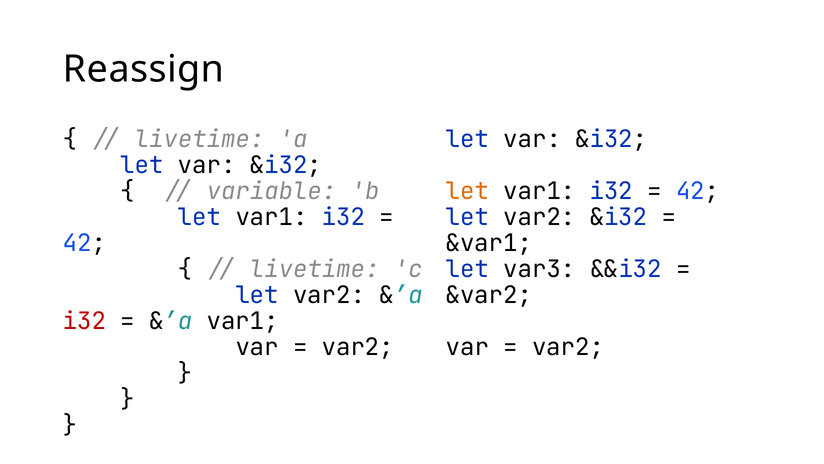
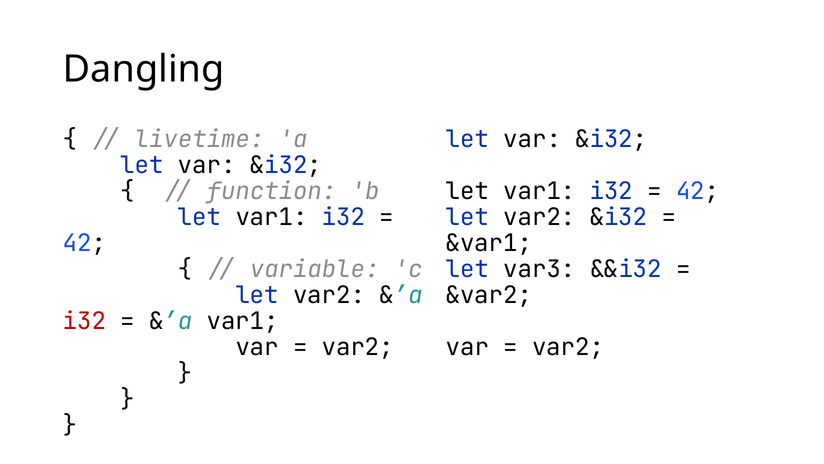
Reassign: Reassign -> Dangling
variable: variable -> function
let at (467, 191) colour: orange -> black
livetime at (315, 269): livetime -> variable
